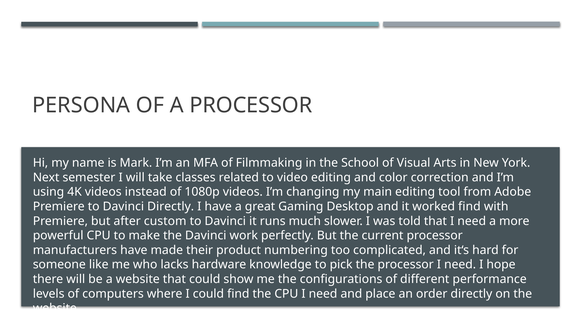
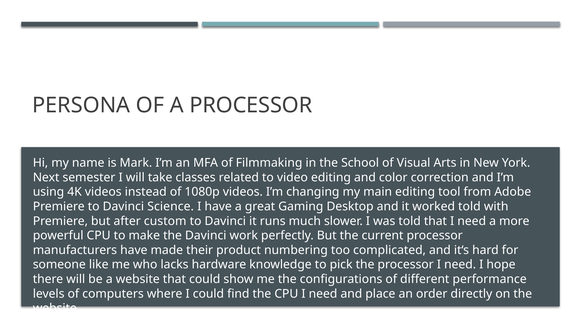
Davinci Directly: Directly -> Science
worked find: find -> told
